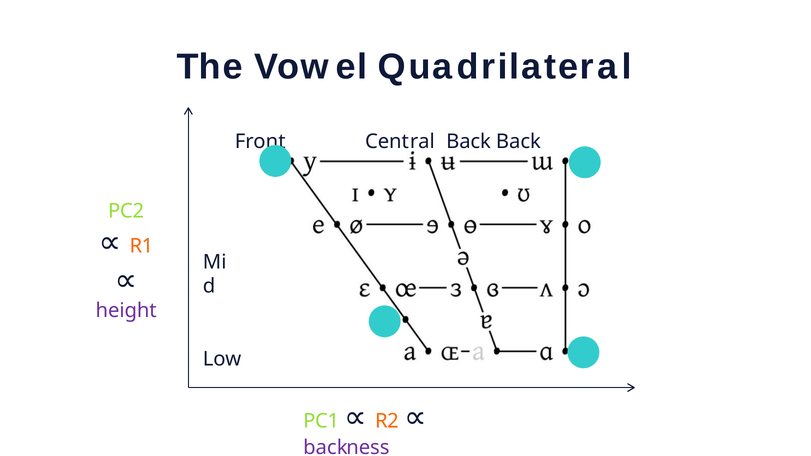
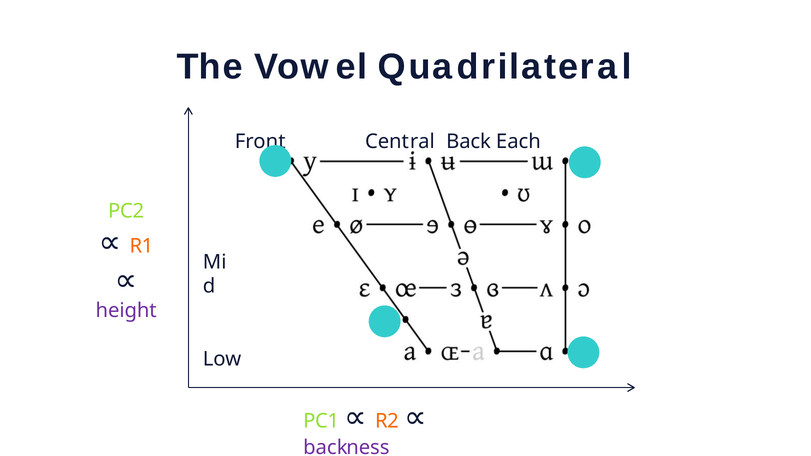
Back Back: Back -> Each
